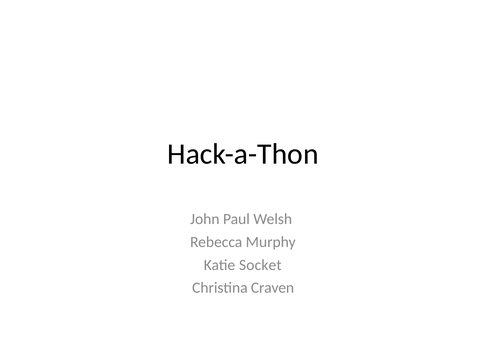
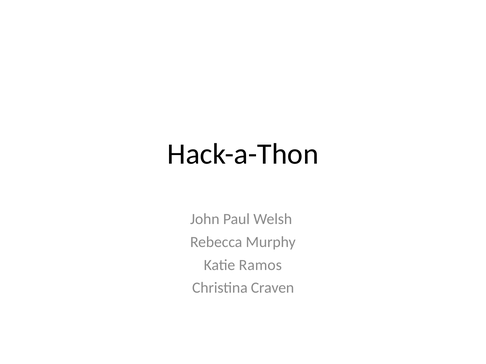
Socket: Socket -> Ramos
